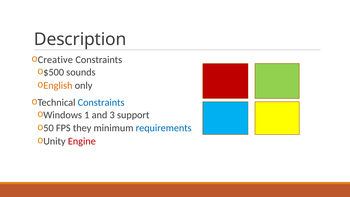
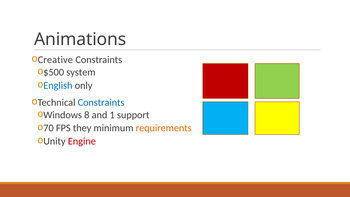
Description: Description -> Animations
sounds: sounds -> system
English colour: orange -> blue
1: 1 -> 8
3: 3 -> 1
50: 50 -> 70
requirements colour: blue -> orange
